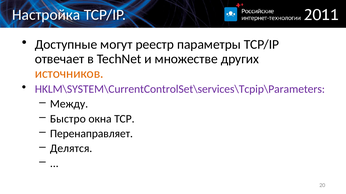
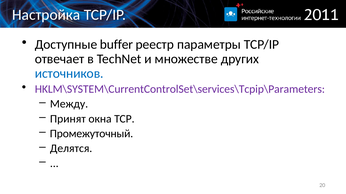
могут: могут -> buffer
источников colour: orange -> blue
Быстро: Быстро -> Принят
Перенаправляет: Перенаправляет -> Промежуточный
